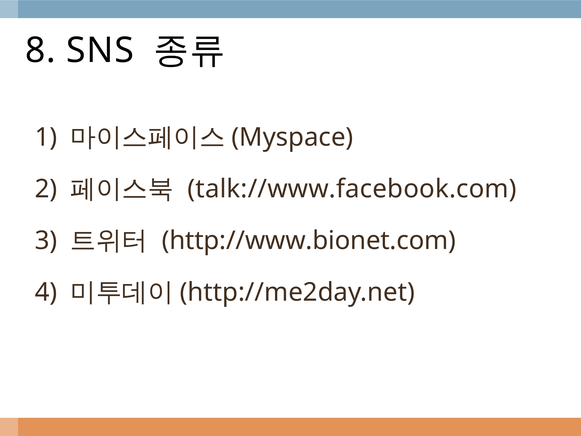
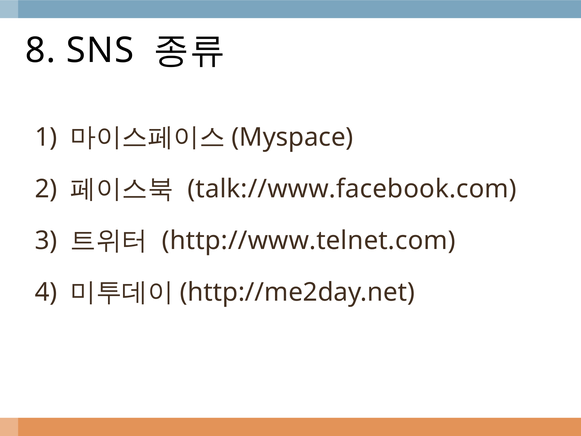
http://www.bionet.com: http://www.bionet.com -> http://www.telnet.com
